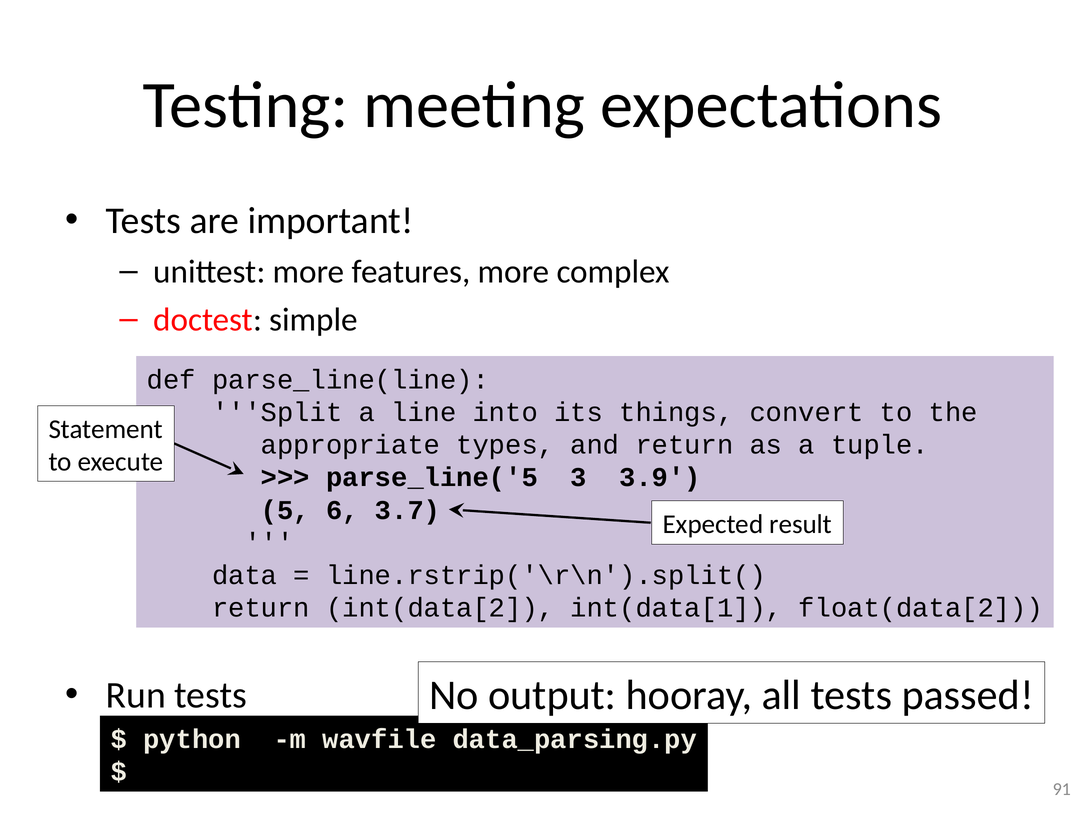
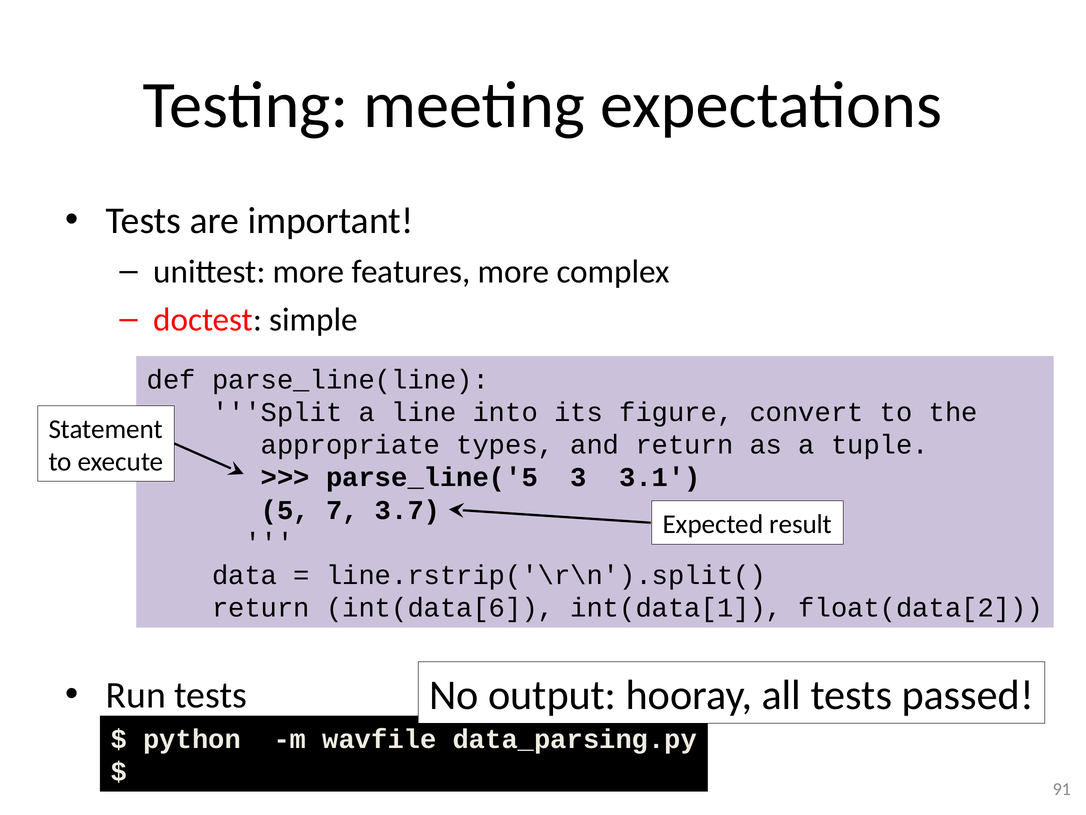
things: things -> figure
3.9: 3.9 -> 3.1
6: 6 -> 7
int(data[2: int(data[2 -> int(data[6
